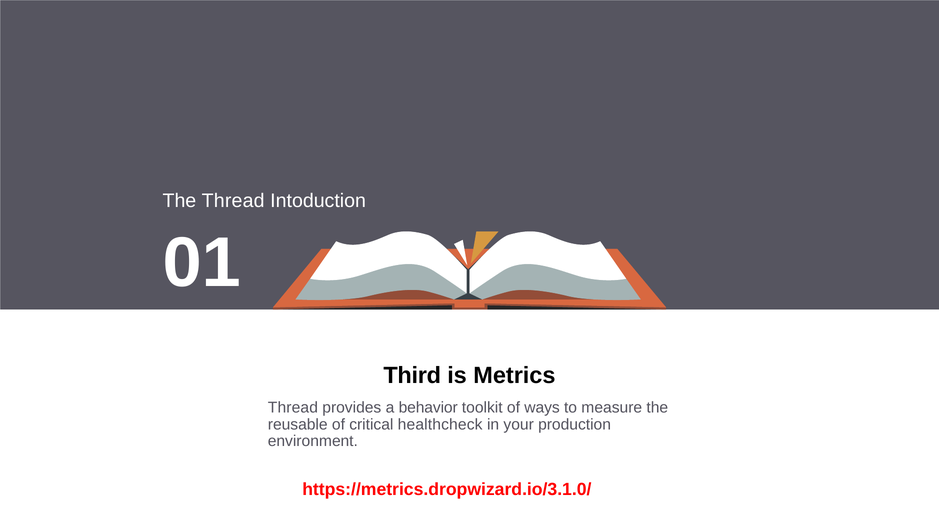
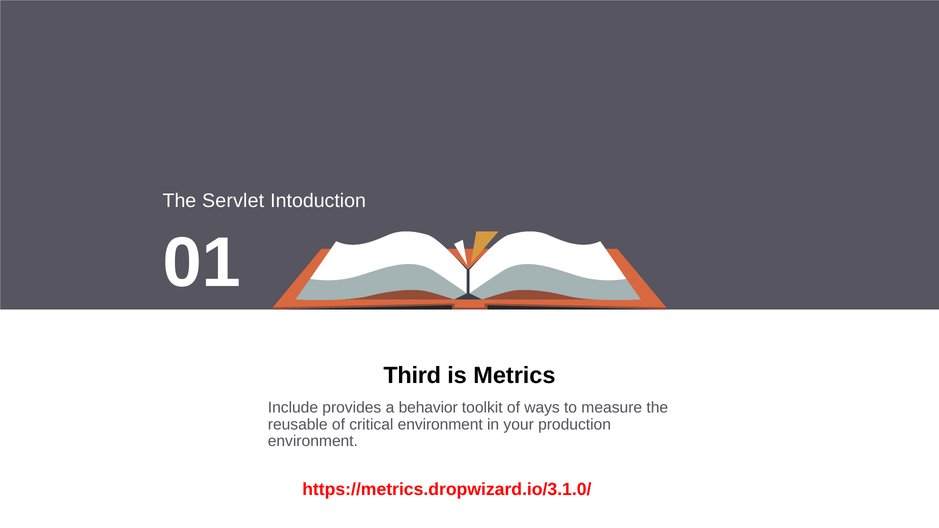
The Thread: Thread -> Servlet
Thread at (293, 408): Thread -> Include
critical healthcheck: healthcheck -> environment
